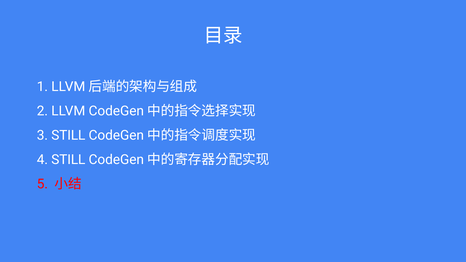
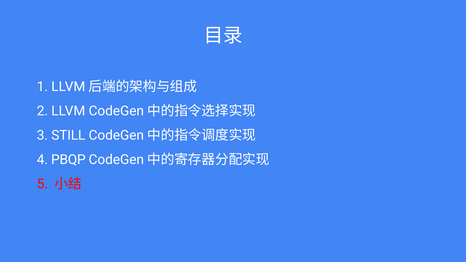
4 STILL: STILL -> PBQP
